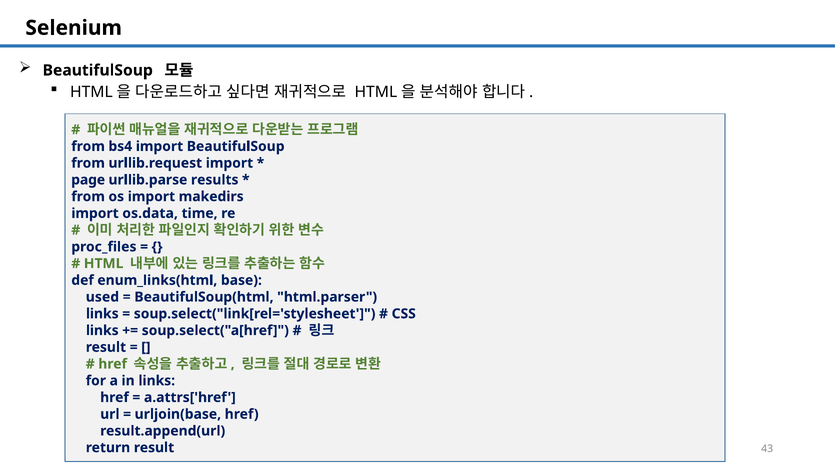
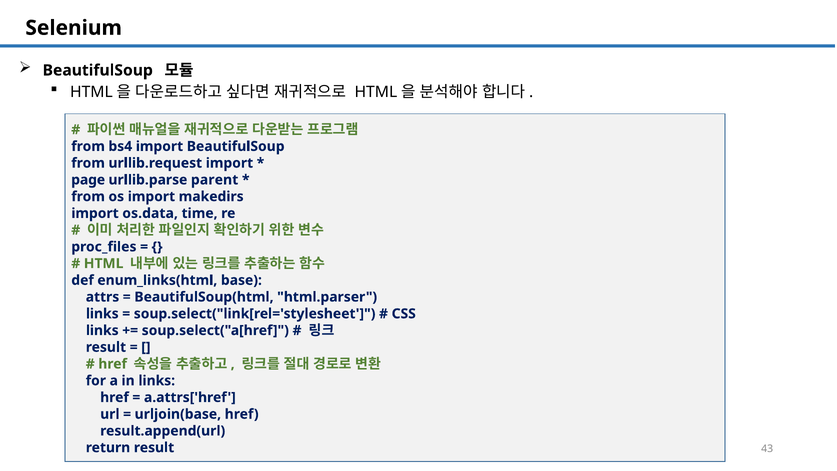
results: results -> parent
used: used -> attrs
